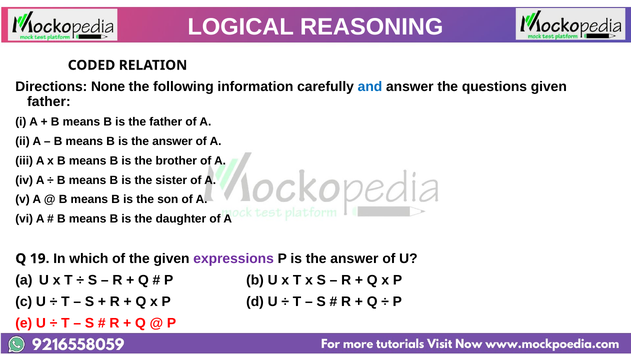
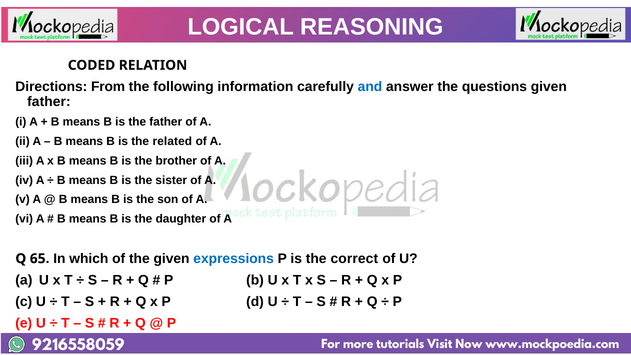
None: None -> From
B is the answer: answer -> related
19: 19 -> 65
expressions colour: purple -> blue
P is the answer: answer -> correct
